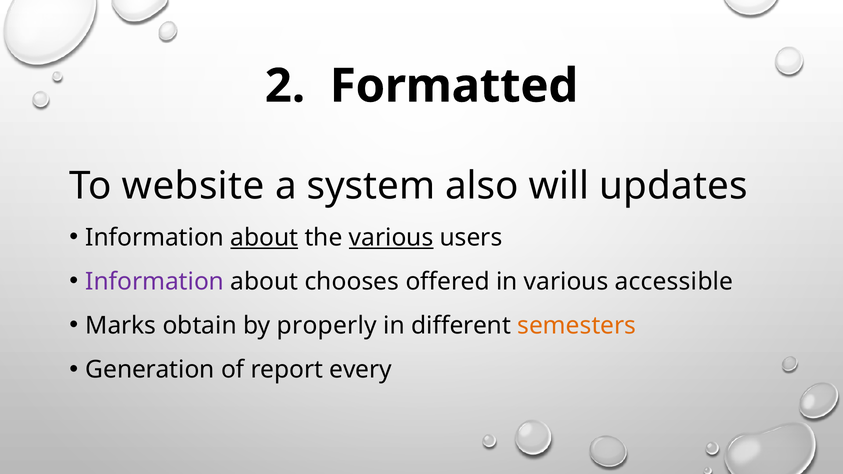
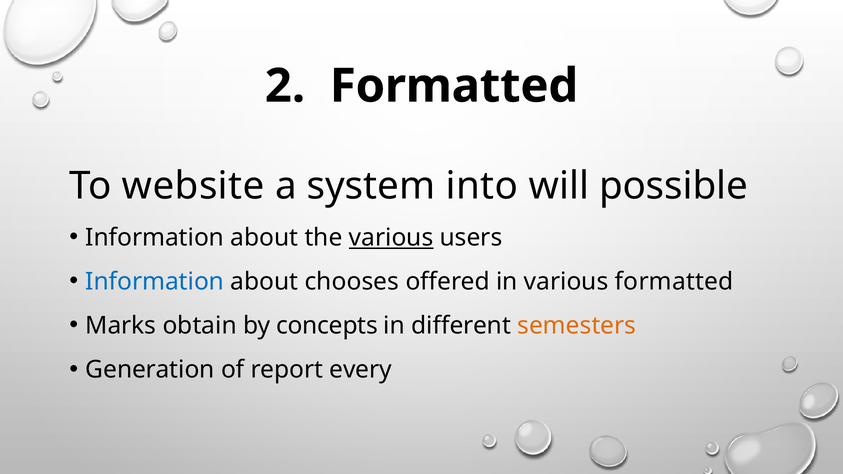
also: also -> into
updates: updates -> possible
about at (264, 238) underline: present -> none
Information at (155, 282) colour: purple -> blue
various accessible: accessible -> formatted
properly: properly -> concepts
